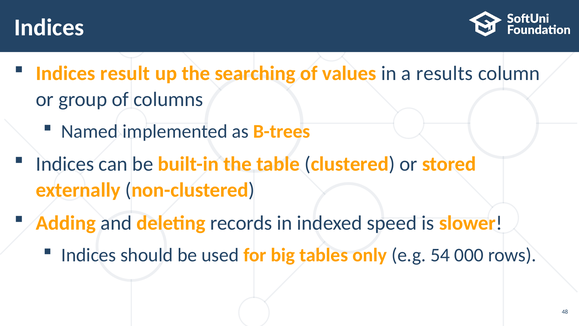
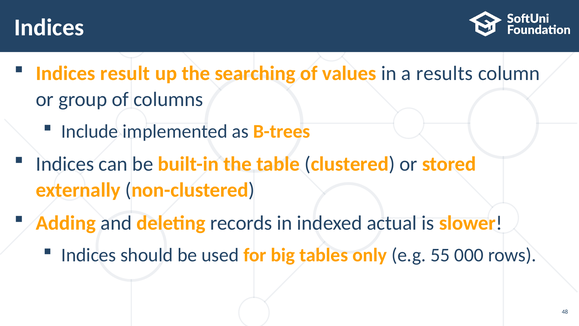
Named: Named -> Include
speed: speed -> actual
54: 54 -> 55
